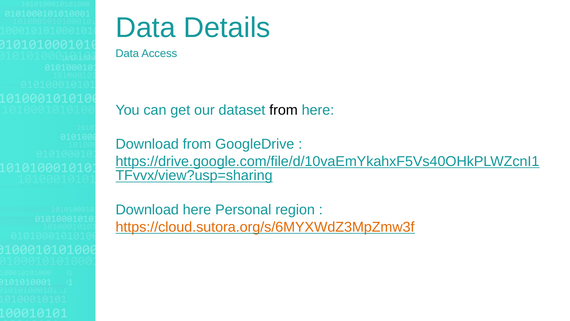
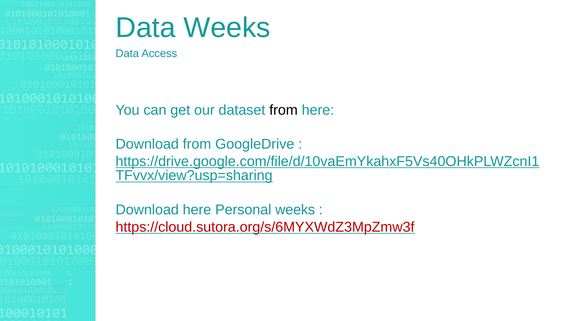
Data Details: Details -> Weeks
Personal region: region -> weeks
https://cloud.sutora.org/s/6MYXWdZ3MpZmw3f colour: orange -> red
